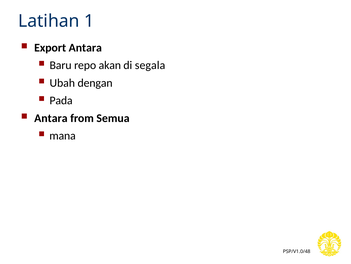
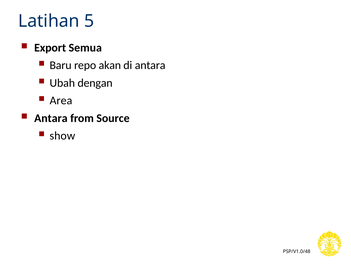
1: 1 -> 5
Export Antara: Antara -> Semua
di segala: segala -> antara
Pada: Pada -> Area
Semua: Semua -> Source
mana: mana -> show
